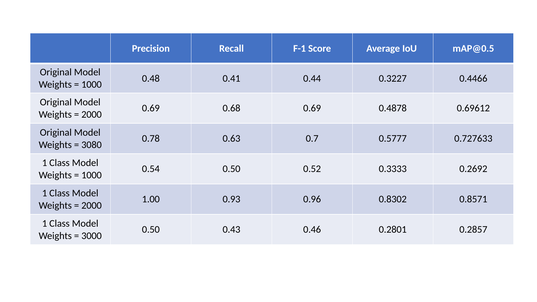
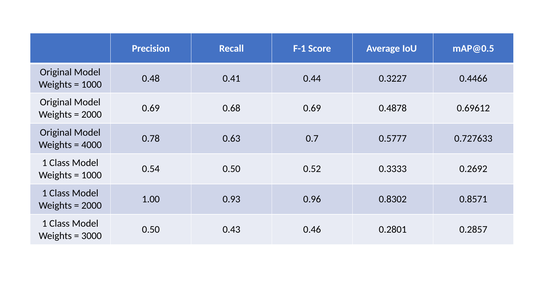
3080: 3080 -> 4000
